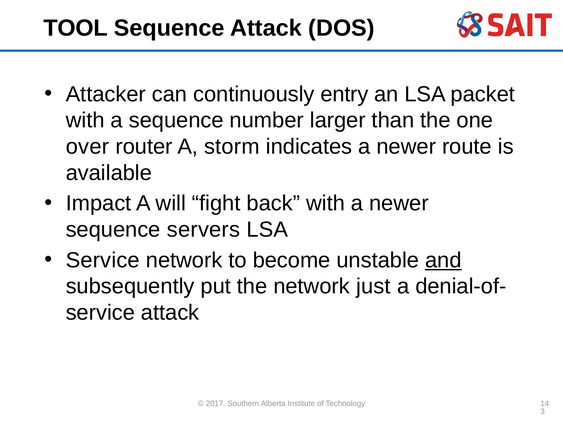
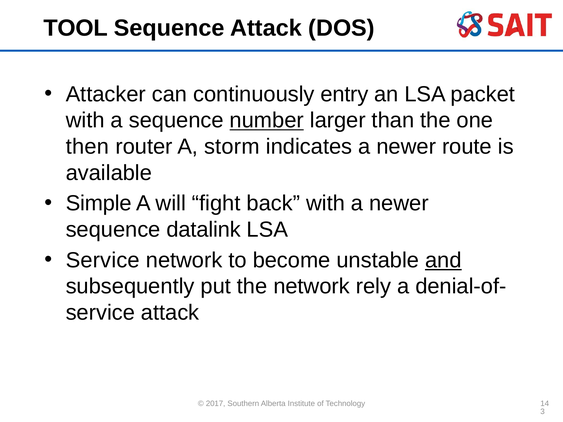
number underline: none -> present
over: over -> then
Impact: Impact -> Simple
servers: servers -> datalink
just: just -> rely
